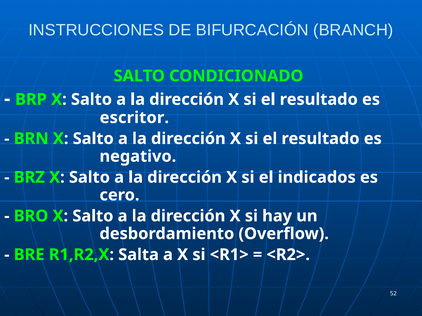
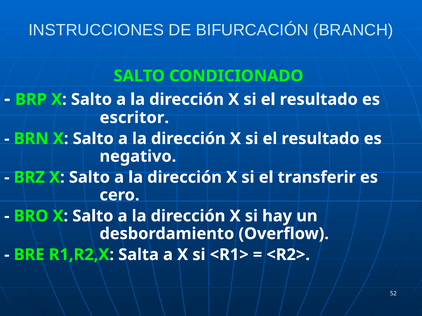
indicados: indicados -> transferir
